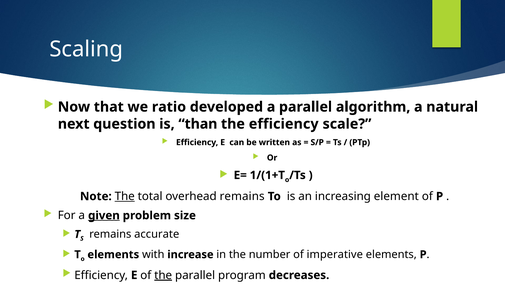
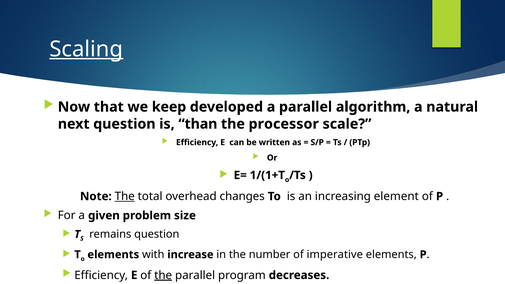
Scaling underline: none -> present
ratio: ratio -> keep
the efficiency: efficiency -> processor
overhead remains: remains -> changes
given underline: present -> none
remains accurate: accurate -> question
